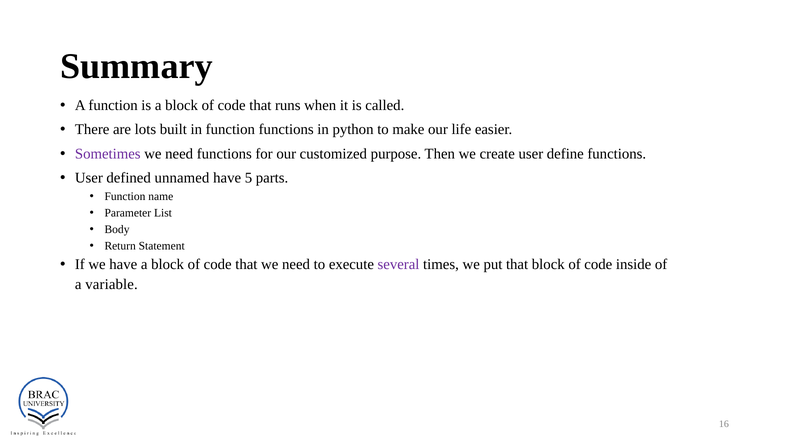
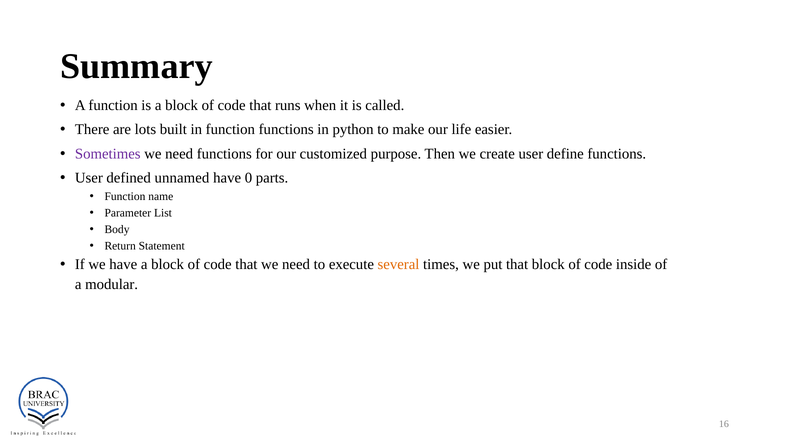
5: 5 -> 0
several colour: purple -> orange
variable: variable -> modular
